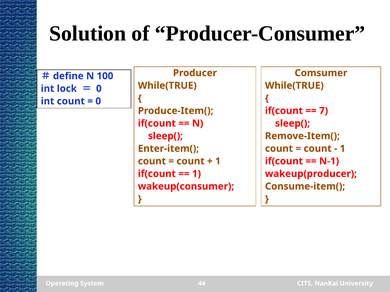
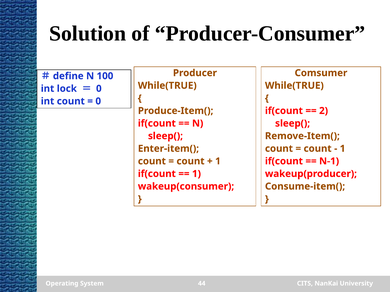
7: 7 -> 2
